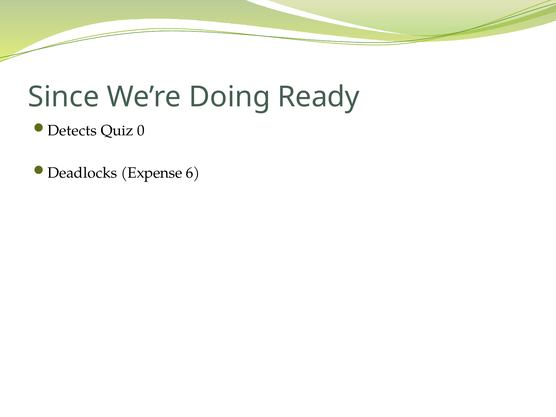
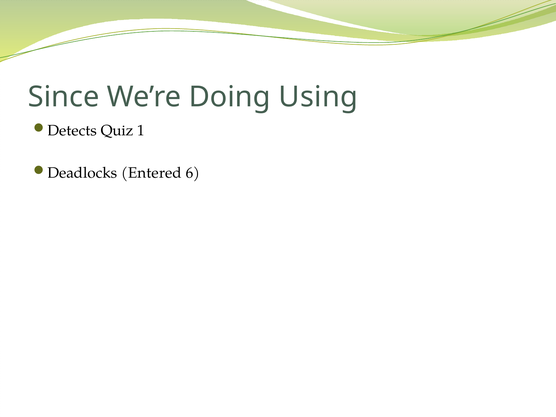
Ready: Ready -> Using
0: 0 -> 1
Expense: Expense -> Entered
